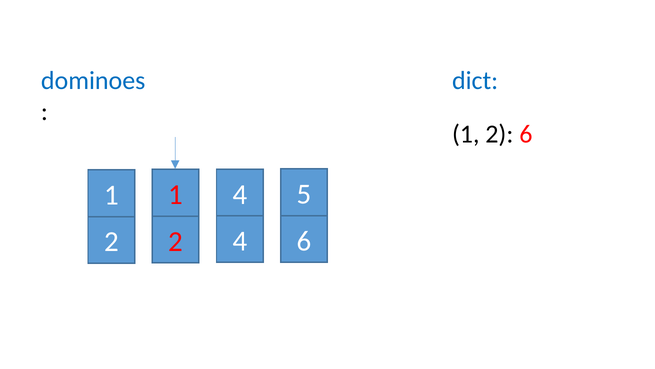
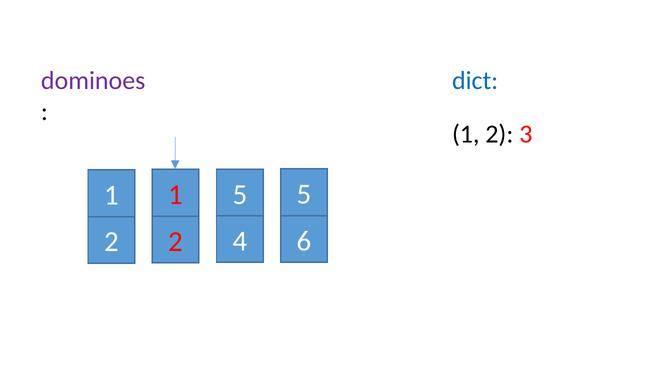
dominoes colour: blue -> purple
2 6: 6 -> 3
1 4: 4 -> 5
